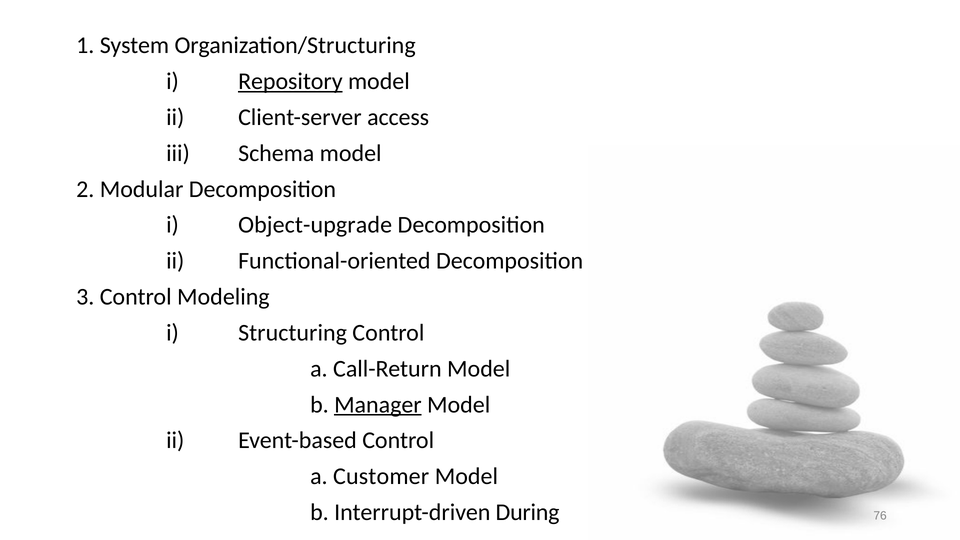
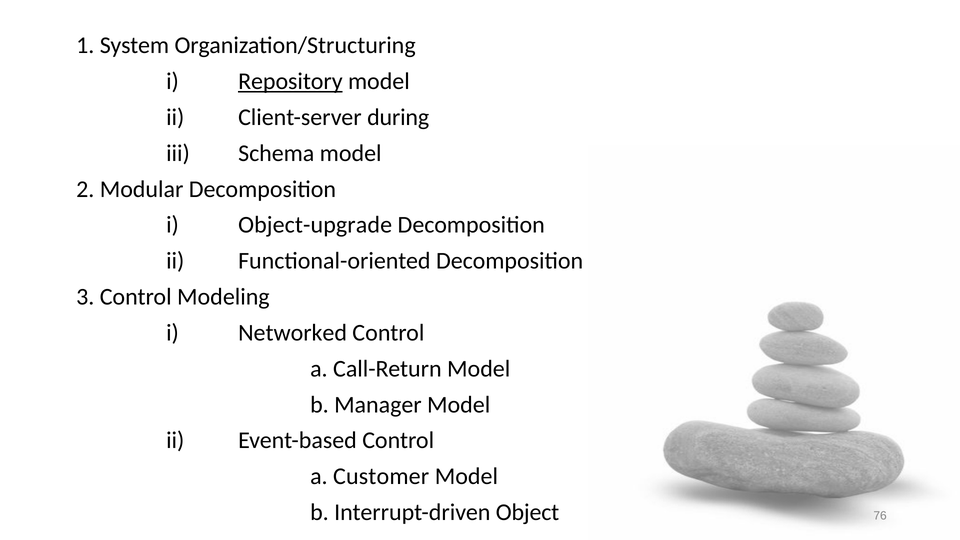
access: access -> during
Structuring: Structuring -> Networked
Manager underline: present -> none
During: During -> Object
